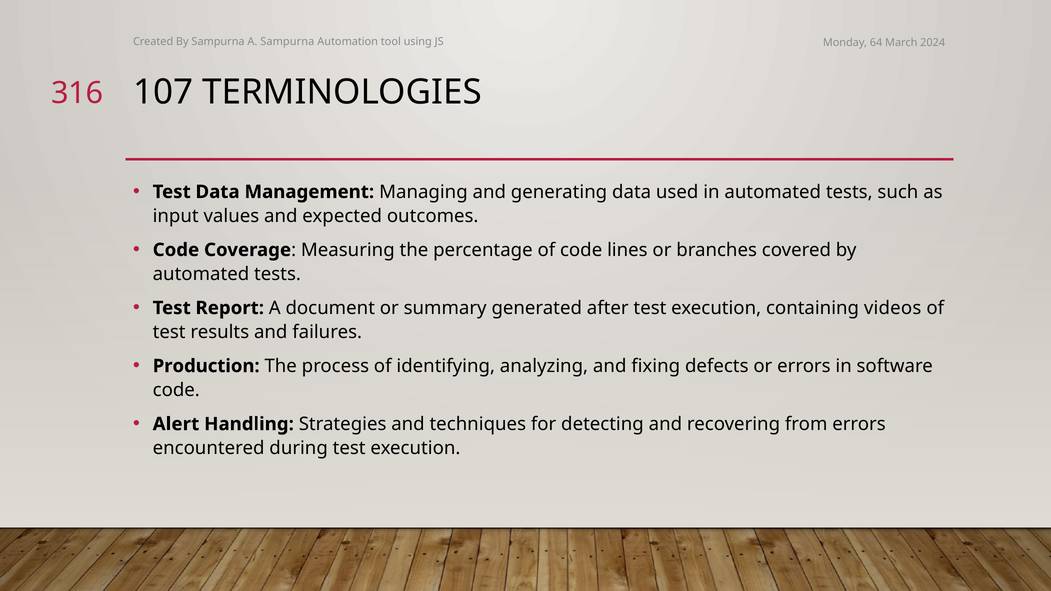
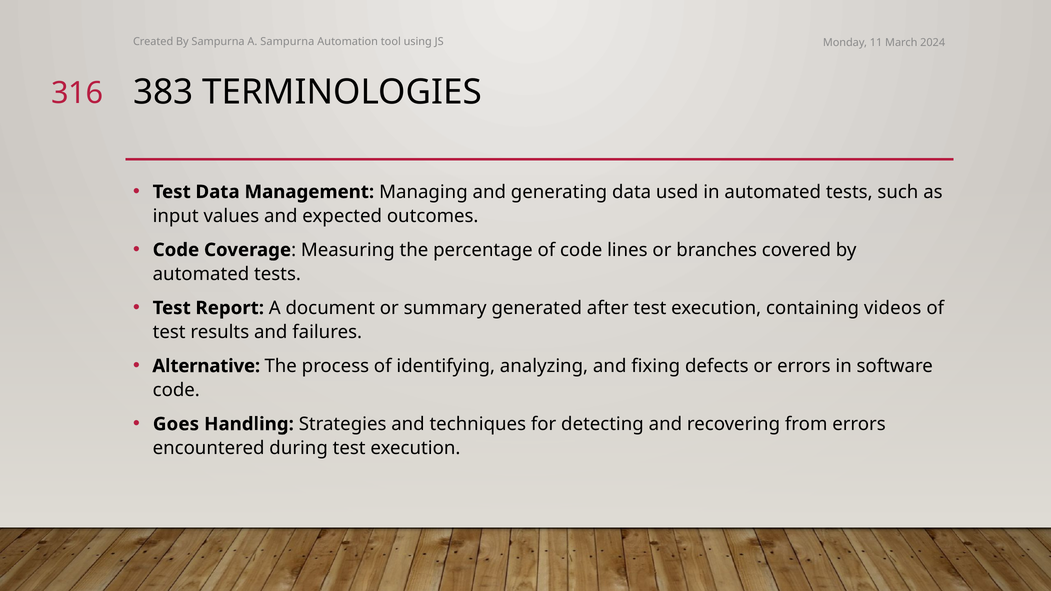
64: 64 -> 11
107: 107 -> 383
Production: Production -> Alternative
Alert: Alert -> Goes
